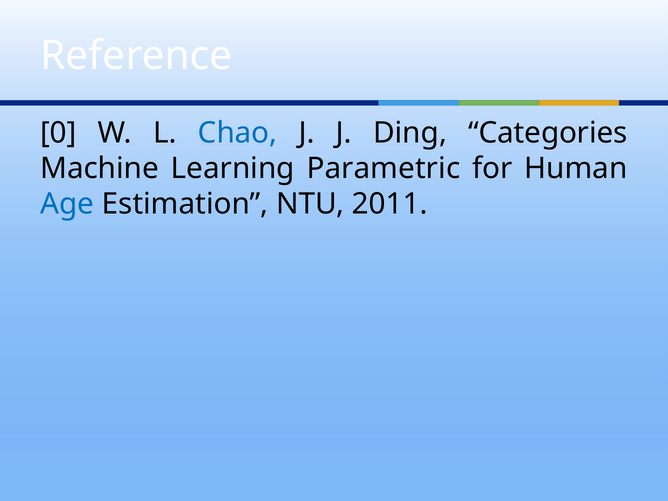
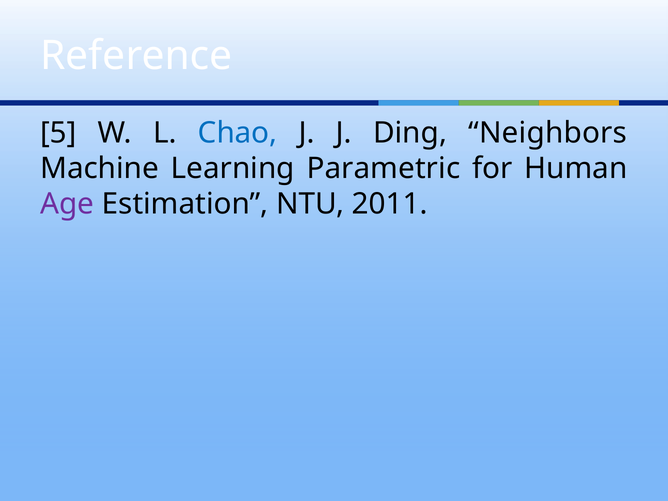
0: 0 -> 5
Categories: Categories -> Neighbors
Age colour: blue -> purple
